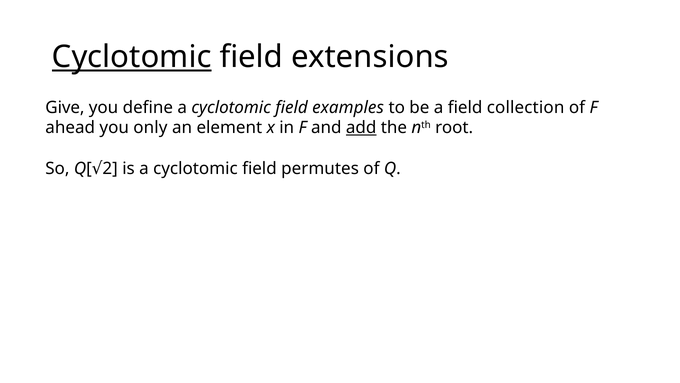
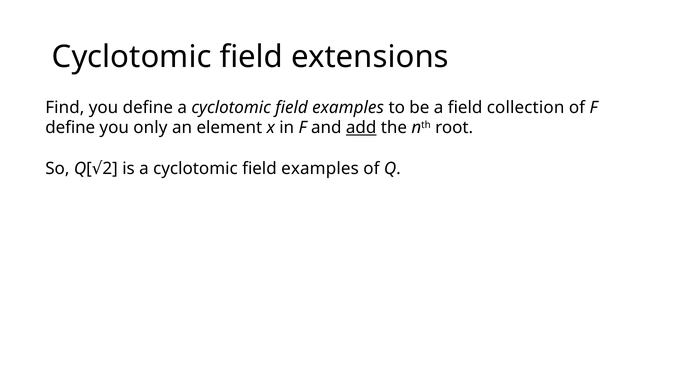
Cyclotomic at (132, 57) underline: present -> none
Give: Give -> Find
ahead at (70, 128): ahead -> define
permutes at (320, 168): permutes -> examples
